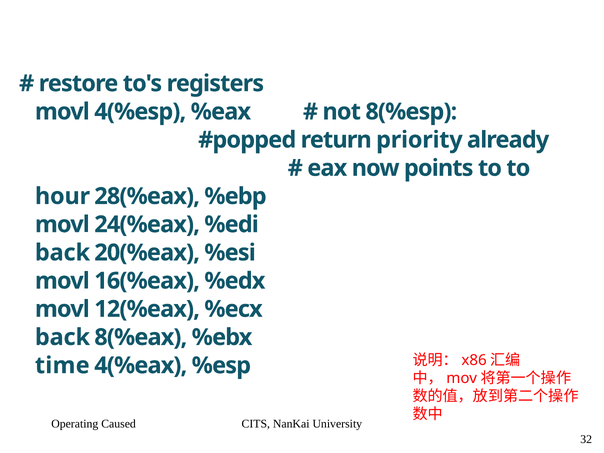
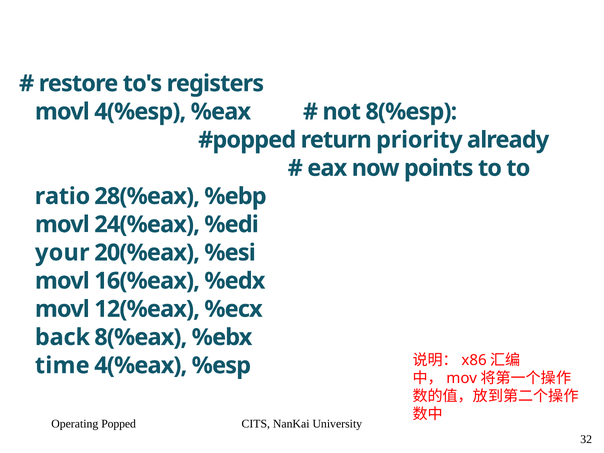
hour: hour -> ratio
back at (62, 253): back -> your
Caused: Caused -> Popped
